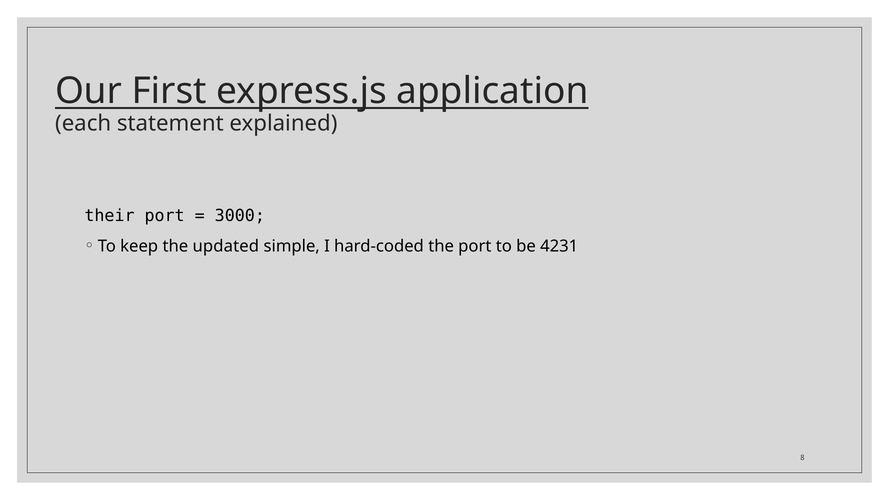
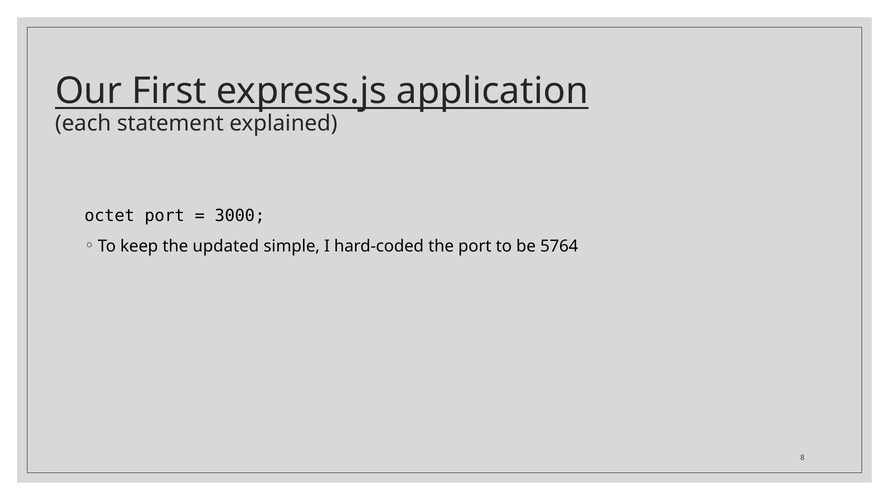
their: their -> octet
4231: 4231 -> 5764
